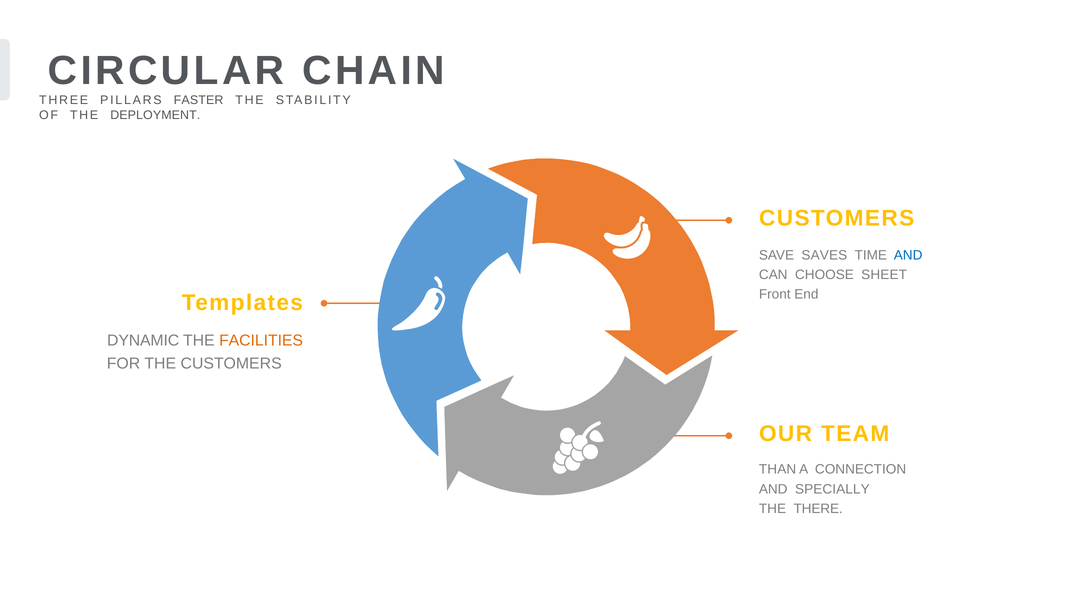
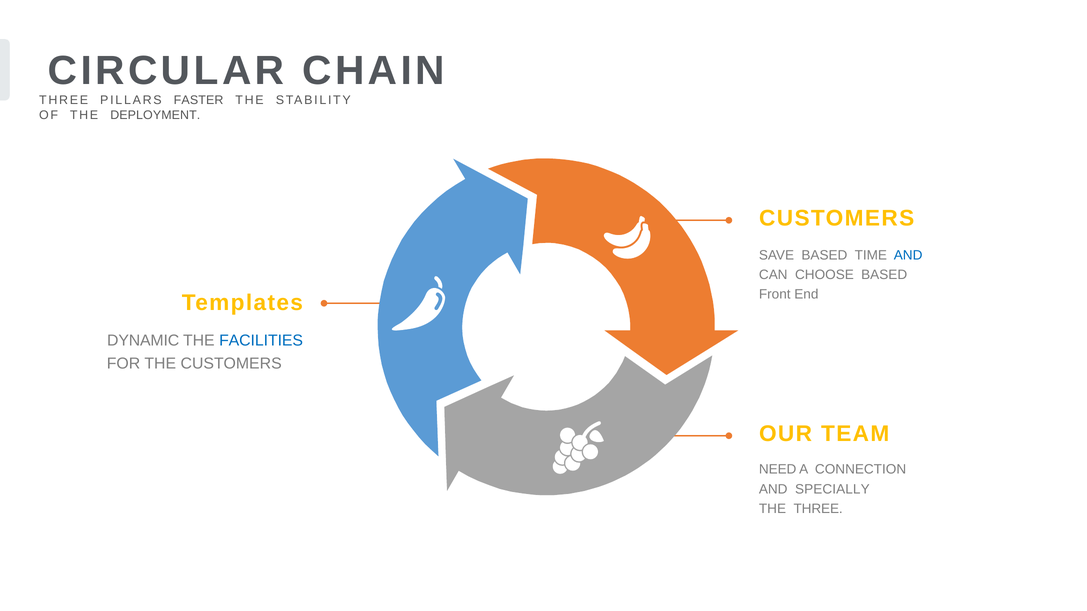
SAVE SAVES: SAVES -> BASED
CHOOSE SHEET: SHEET -> BASED
FACILITIES colour: orange -> blue
THAN: THAN -> NEED
THE THERE: THERE -> THREE
